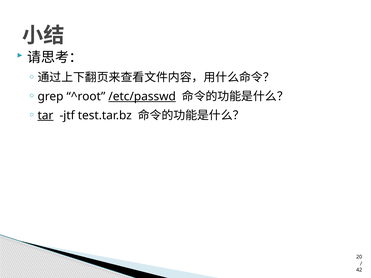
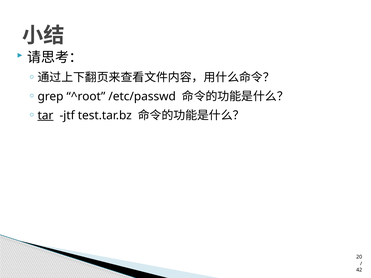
/etc/passwd underline: present -> none
